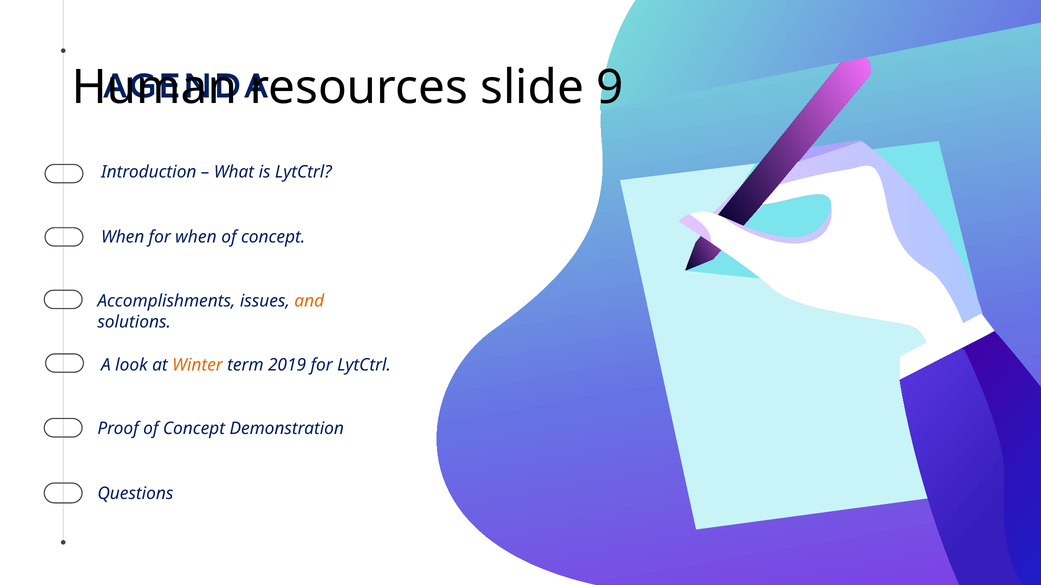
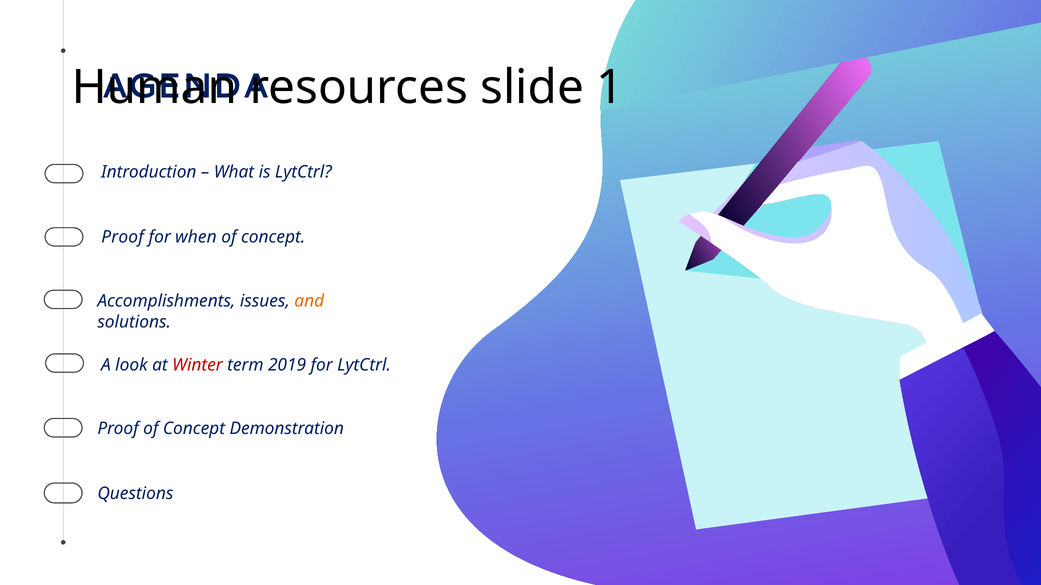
9: 9 -> 1
When at (123, 237): When -> Proof
Winter colour: orange -> red
